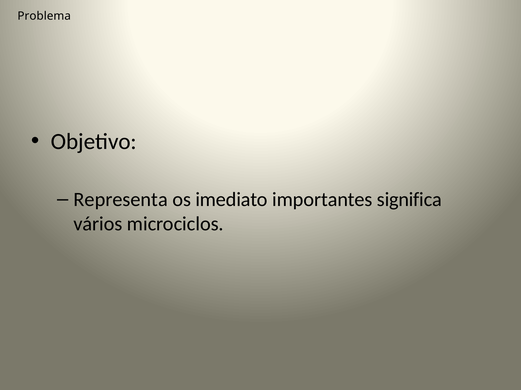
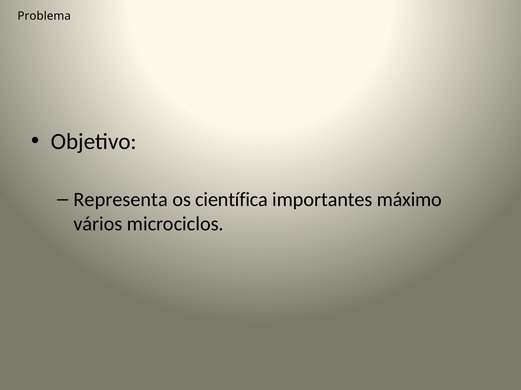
imediato: imediato -> científica
significa: significa -> máximo
